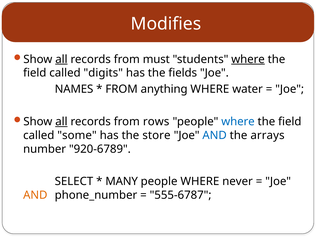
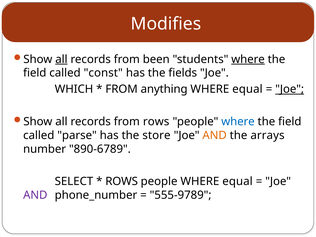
must: must -> been
digits: digits -> const
NAMES: NAMES -> WHICH
water at (248, 89): water -> equal
Joe at (290, 89) underline: none -> present
all at (61, 122) underline: present -> none
some: some -> parse
AND at (215, 135) colour: blue -> orange
920-6789: 920-6789 -> 890-6789
MANY at (122, 181): MANY -> ROWS
people WHERE never: never -> equal
AND at (35, 195) colour: orange -> purple
555-6787: 555-6787 -> 555-9789
